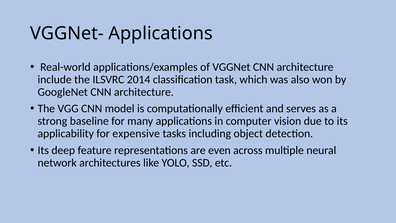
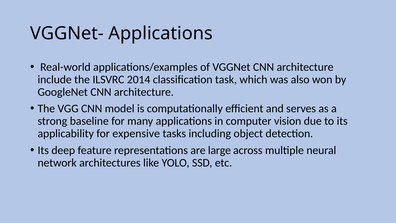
even: even -> large
